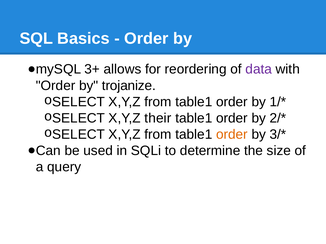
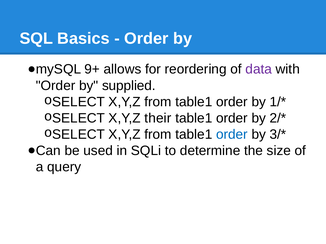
3+: 3+ -> 9+
trojanize: trojanize -> supplied
order at (232, 135) colour: orange -> blue
